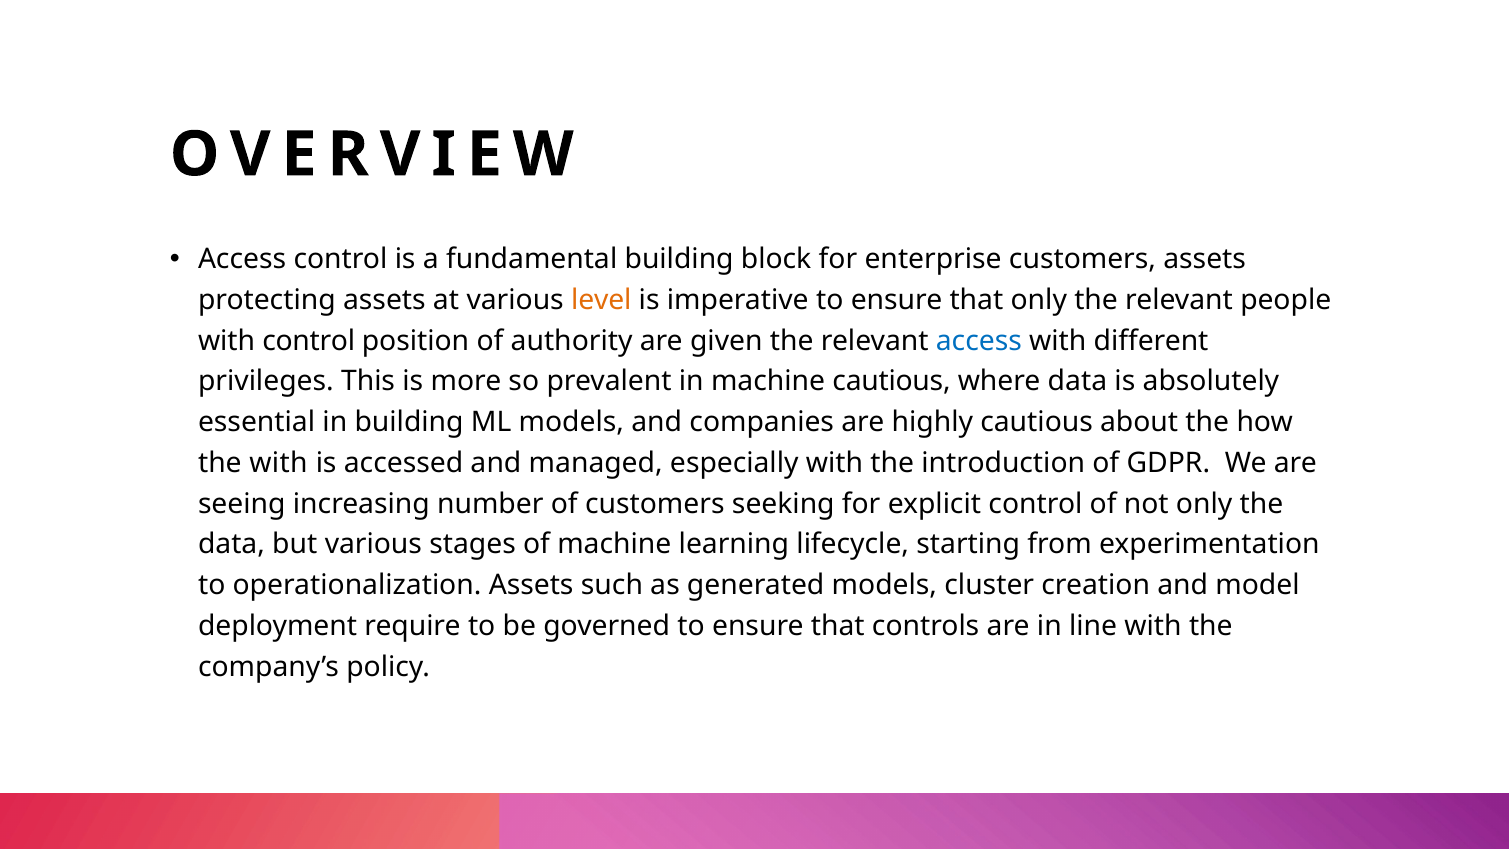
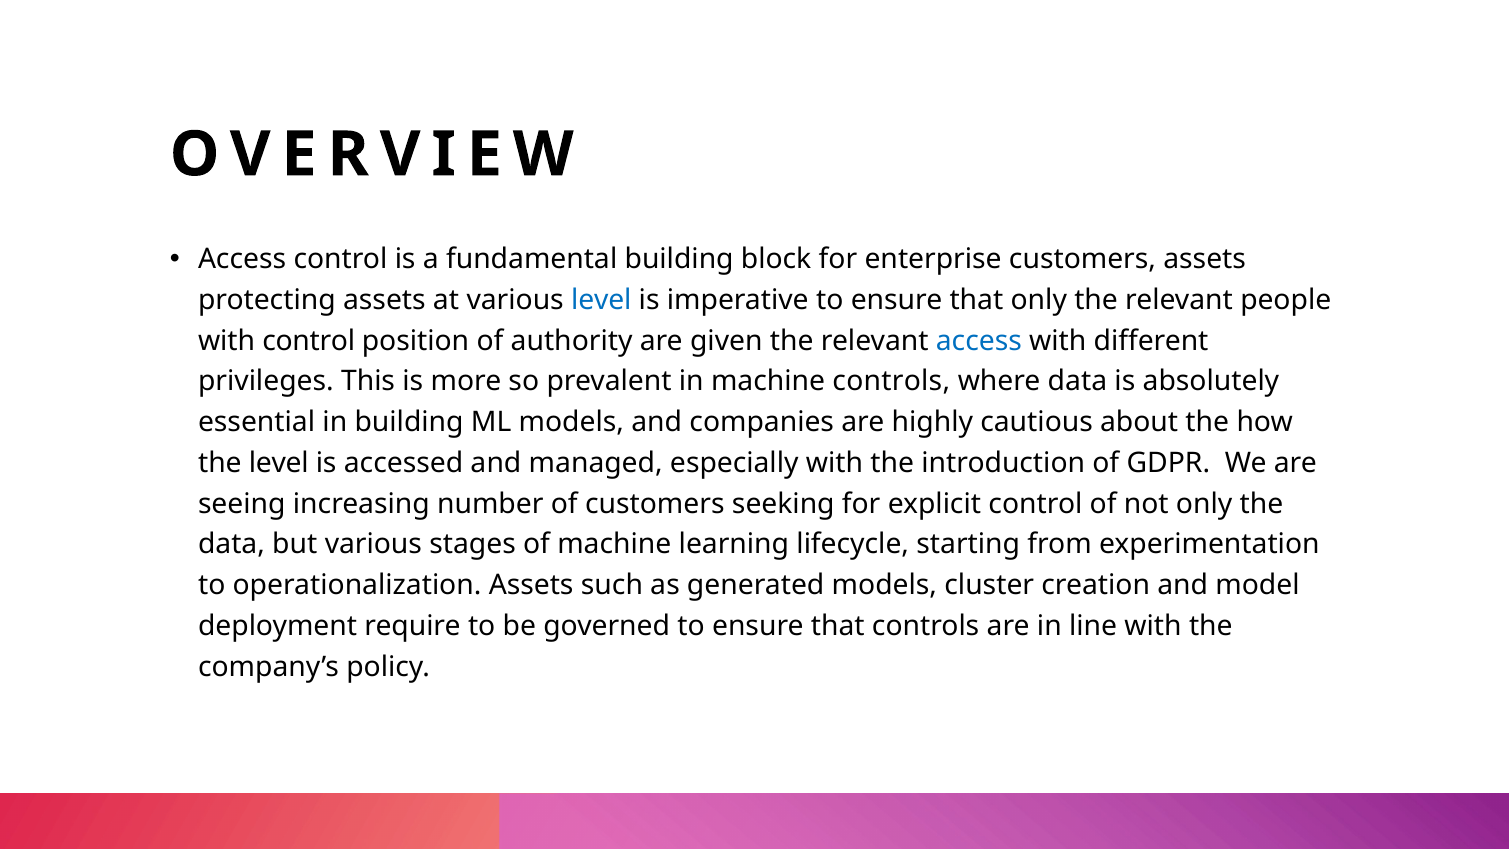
level at (601, 300) colour: orange -> blue
machine cautious: cautious -> controls
the with: with -> level
